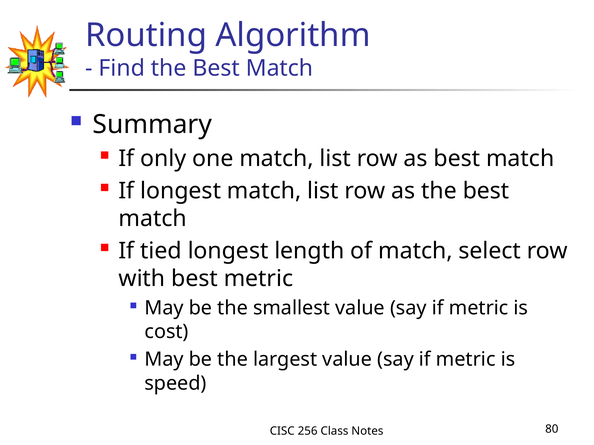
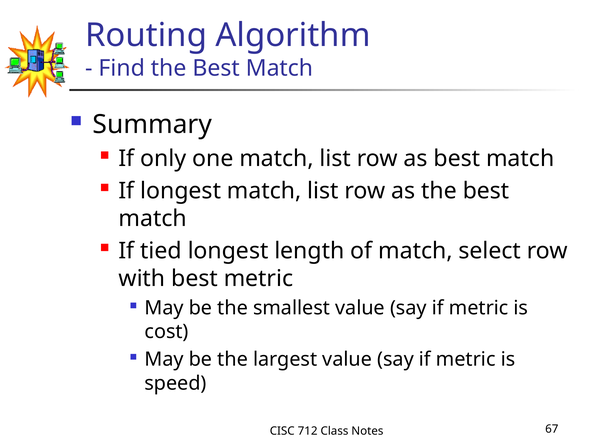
256: 256 -> 712
80: 80 -> 67
